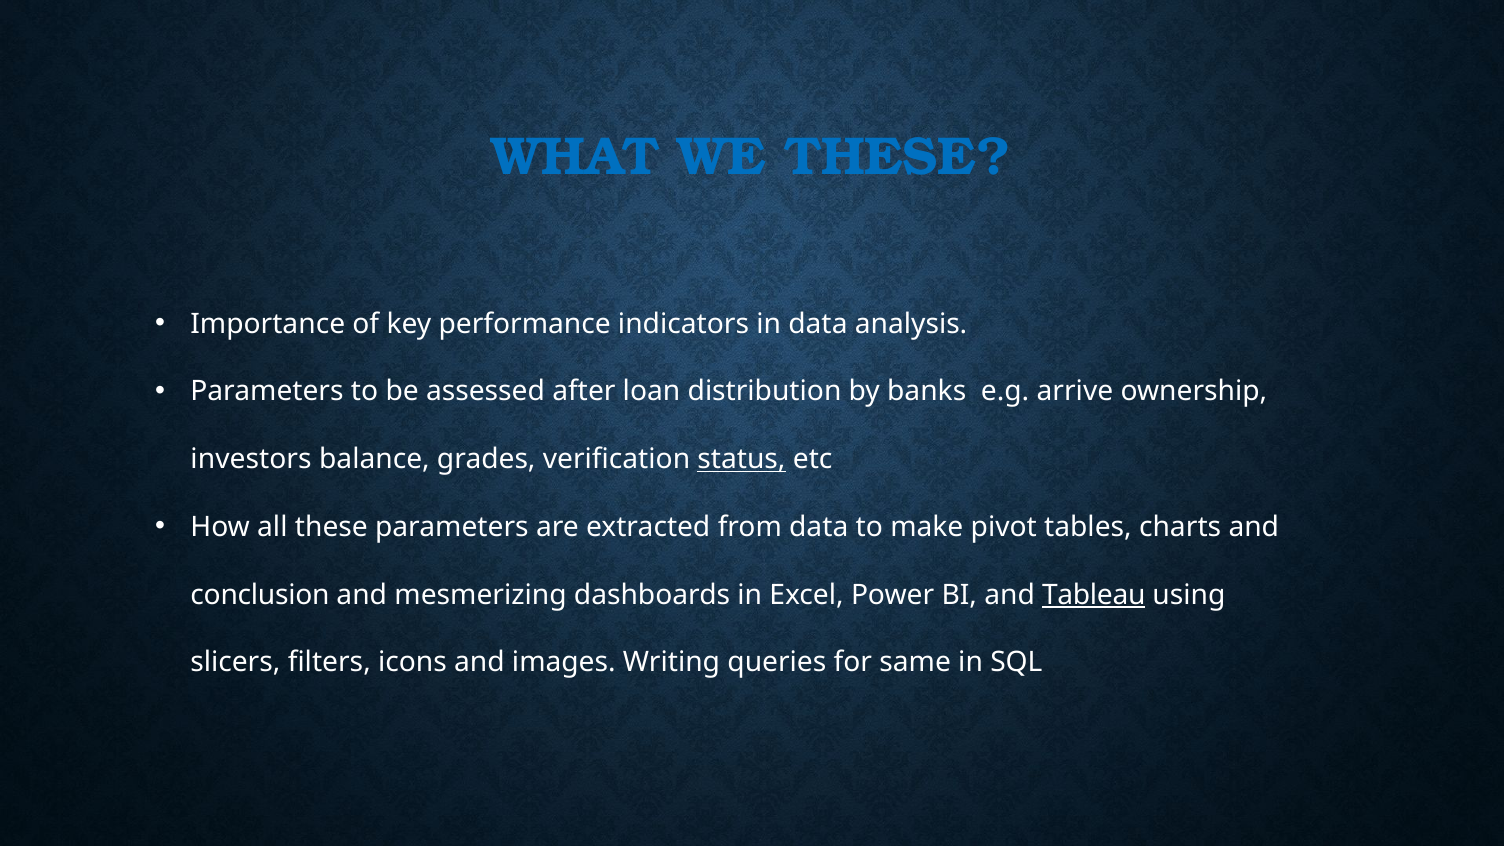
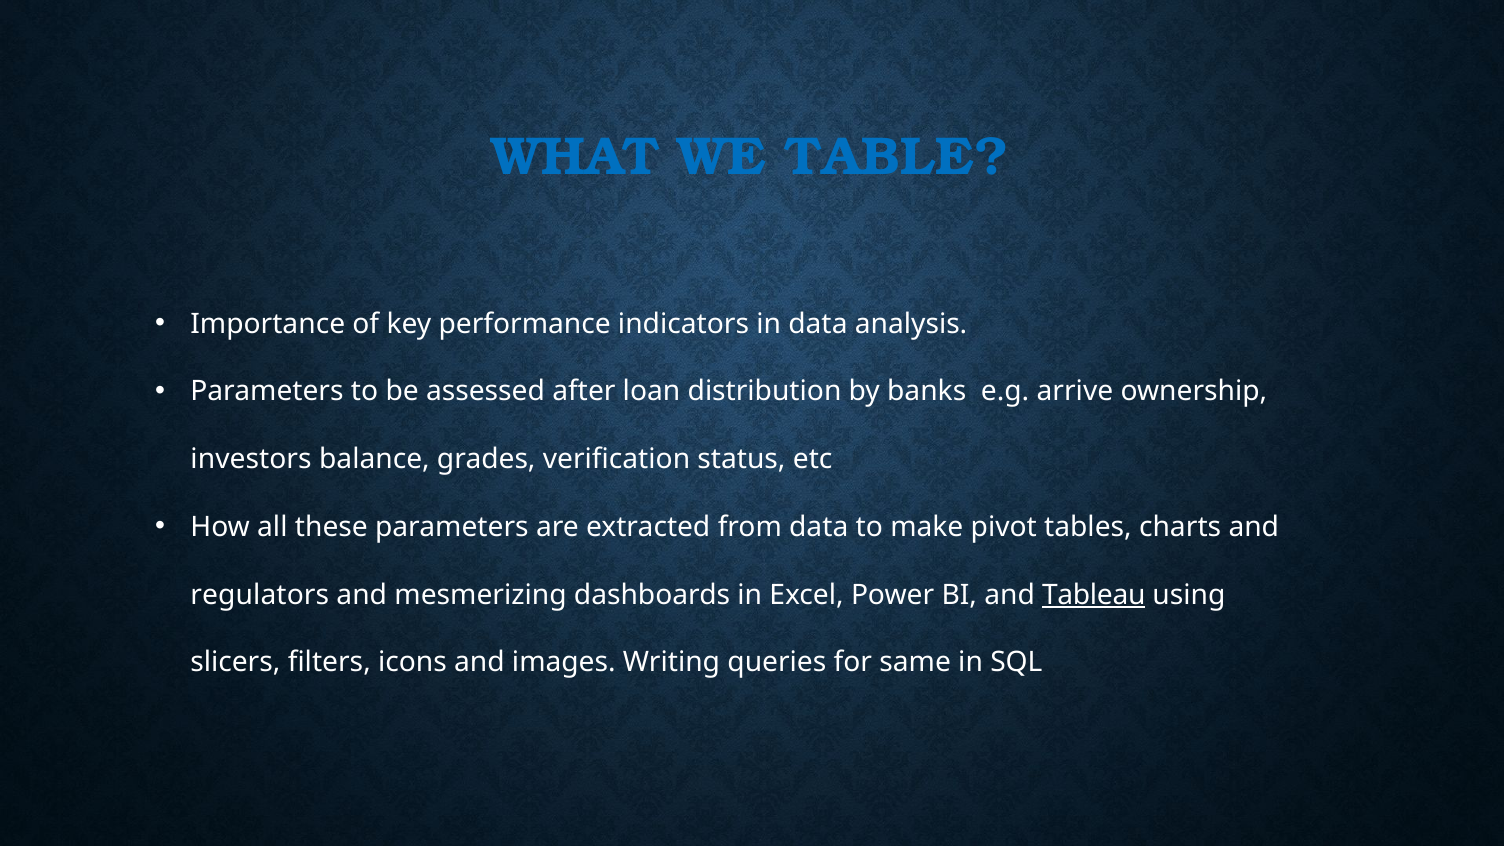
WE THESE: THESE -> TABLE
status underline: present -> none
conclusion: conclusion -> regulators
